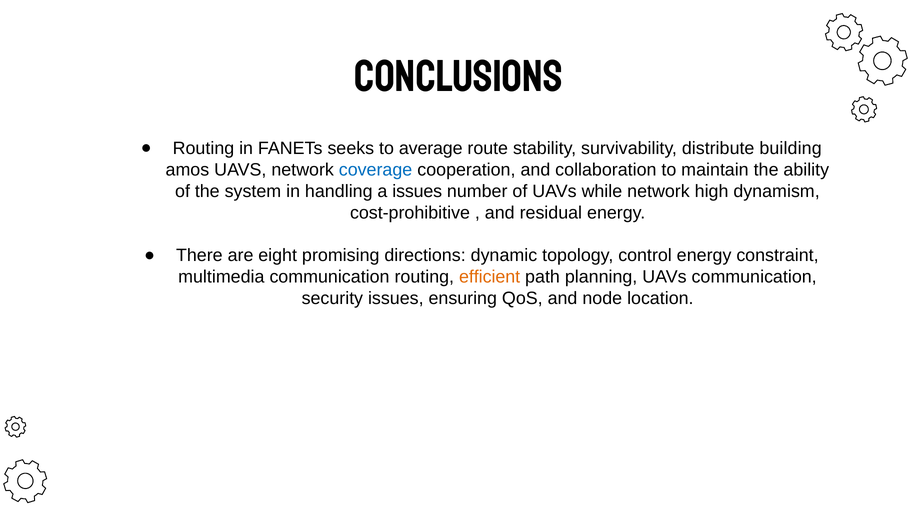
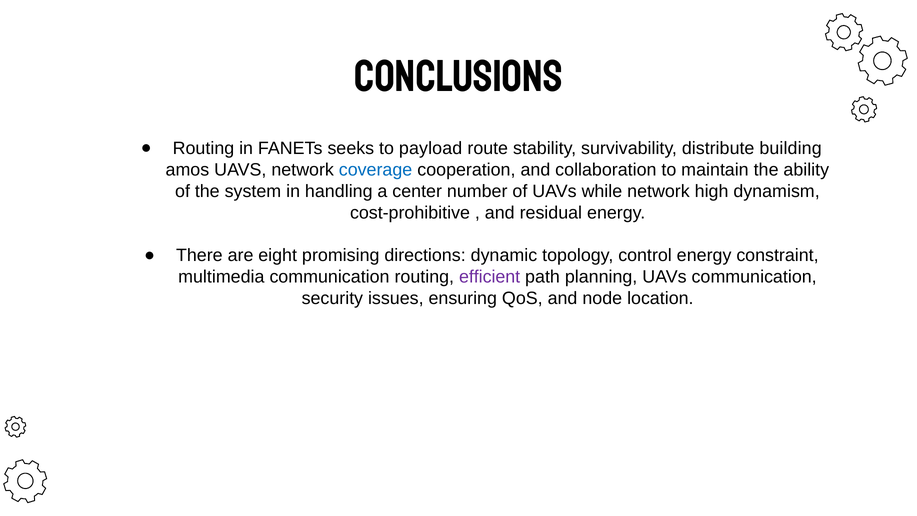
average: average -> payload
a issues: issues -> center
efficient colour: orange -> purple
